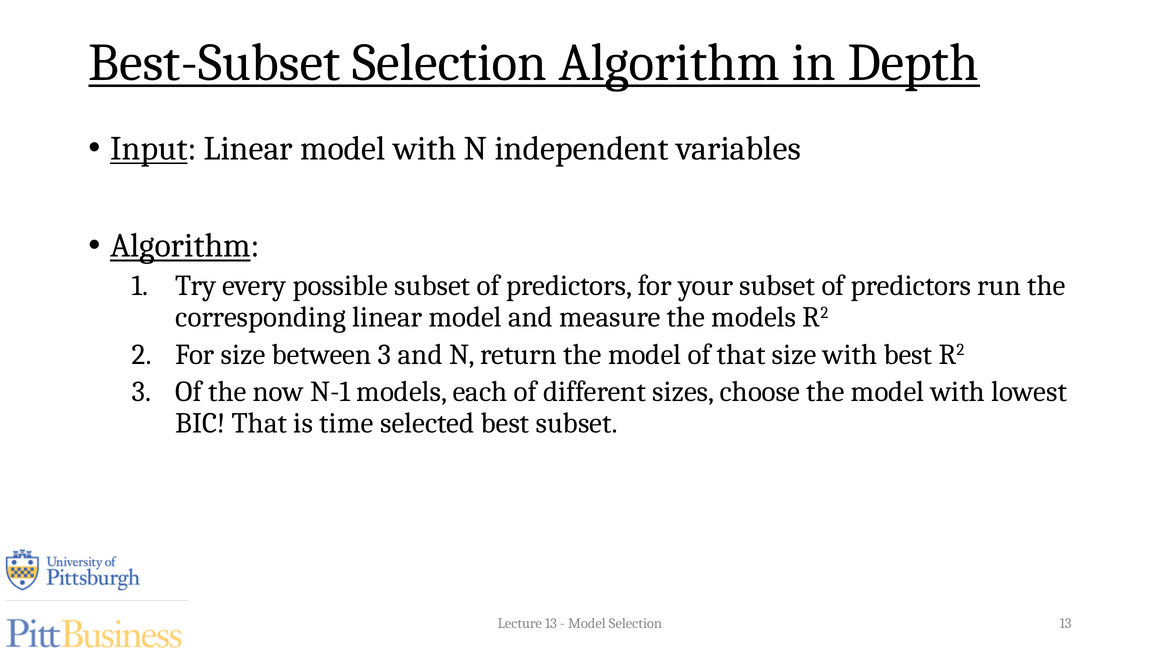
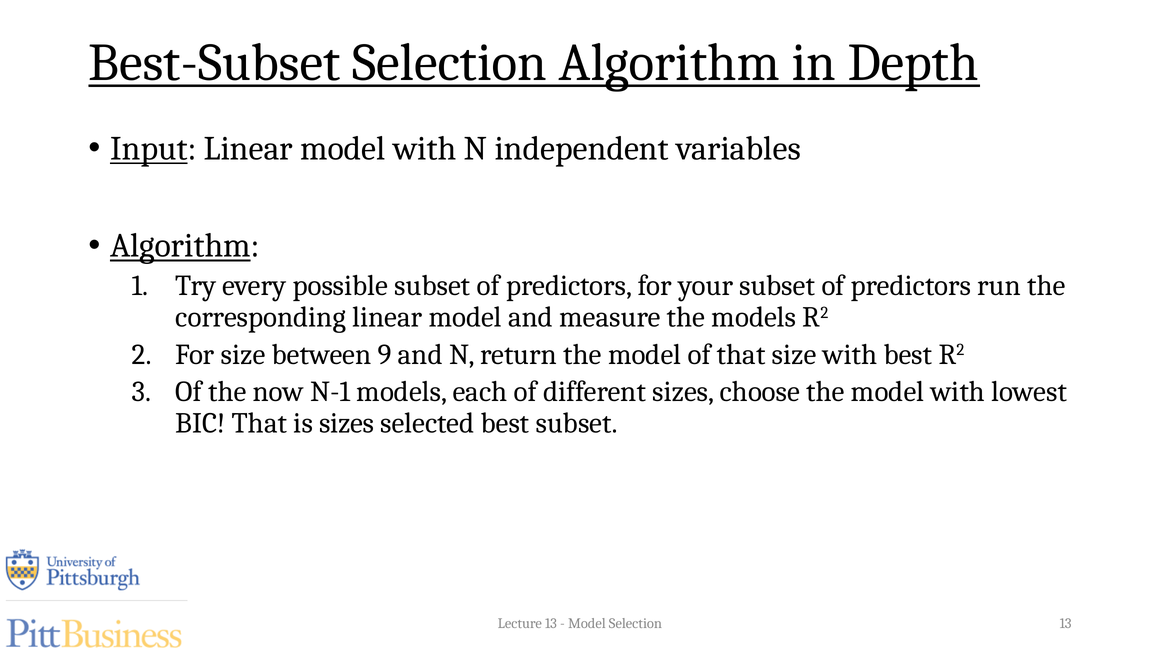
between 3: 3 -> 9
is time: time -> sizes
